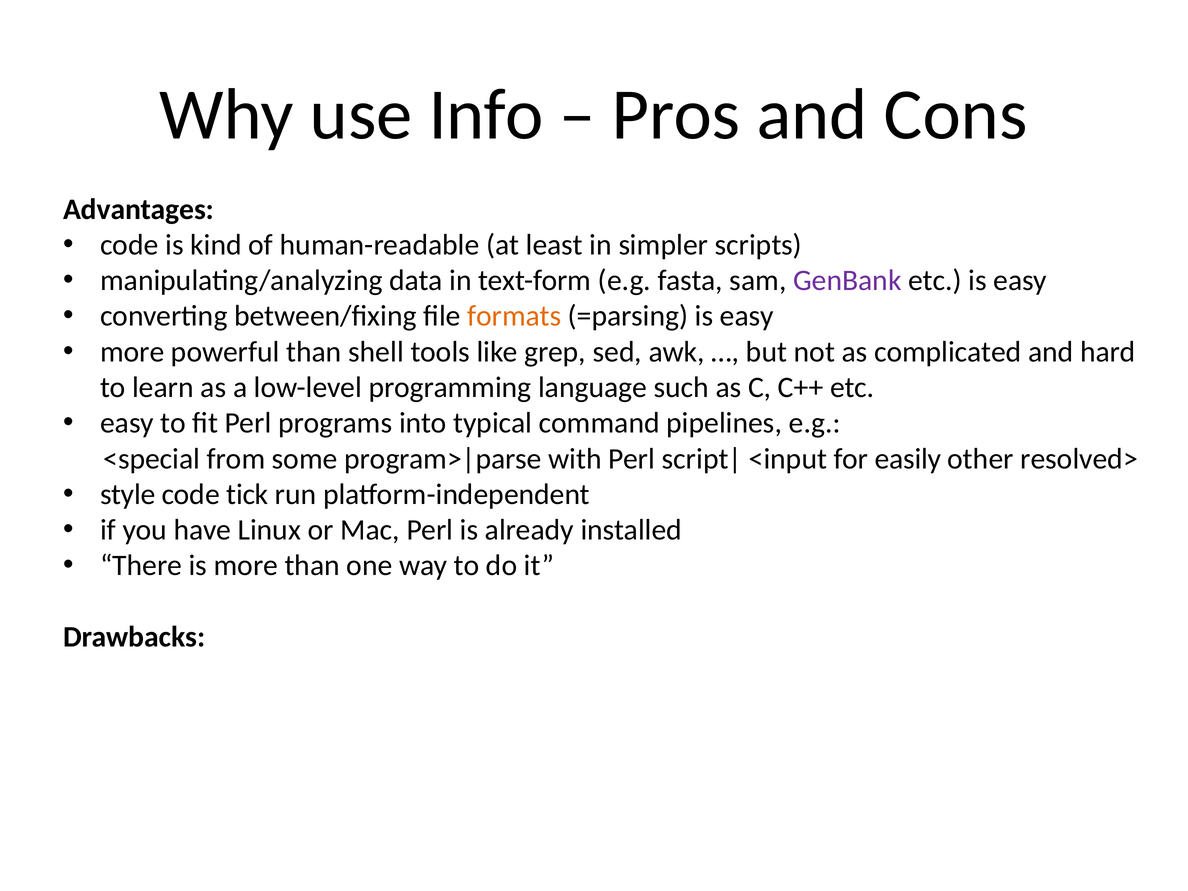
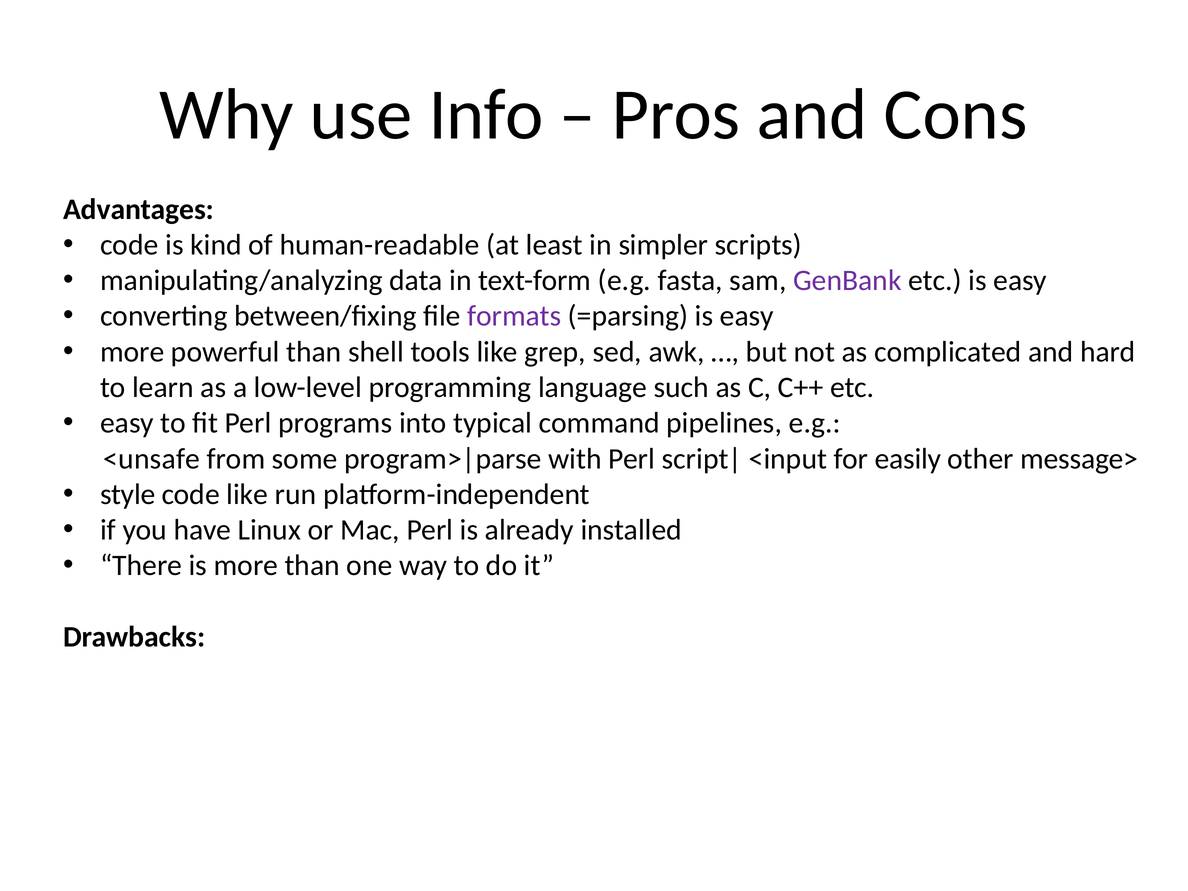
formats colour: orange -> purple
<special: <special -> <unsafe
resolved>: resolved> -> message>
code tick: tick -> like
